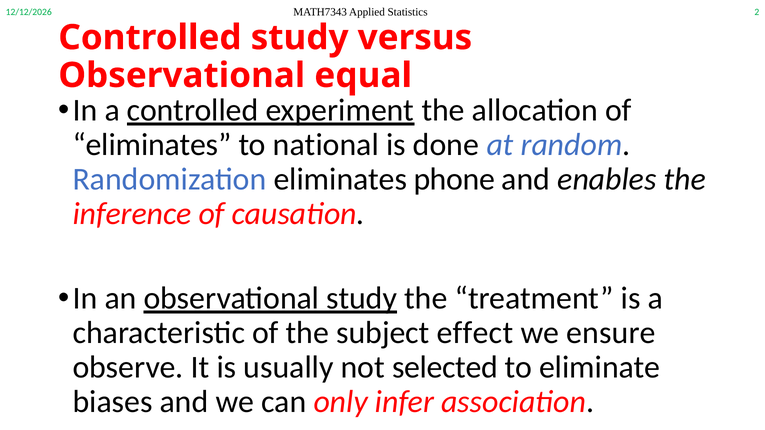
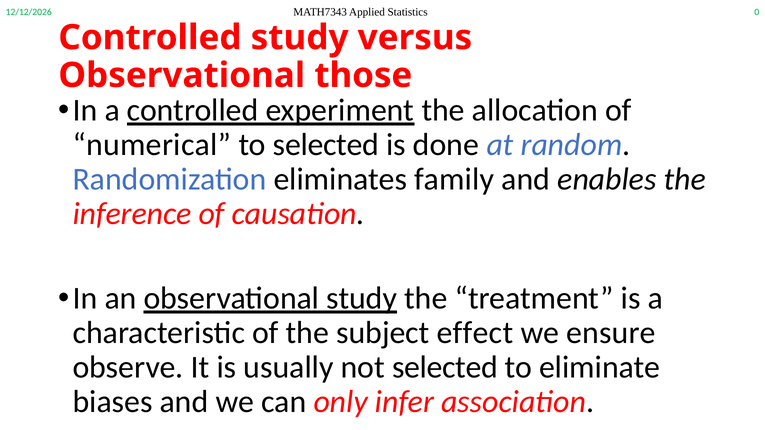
2: 2 -> 0
equal: equal -> those
eliminates at (152, 145): eliminates -> numerical
to national: national -> selected
phone: phone -> family
